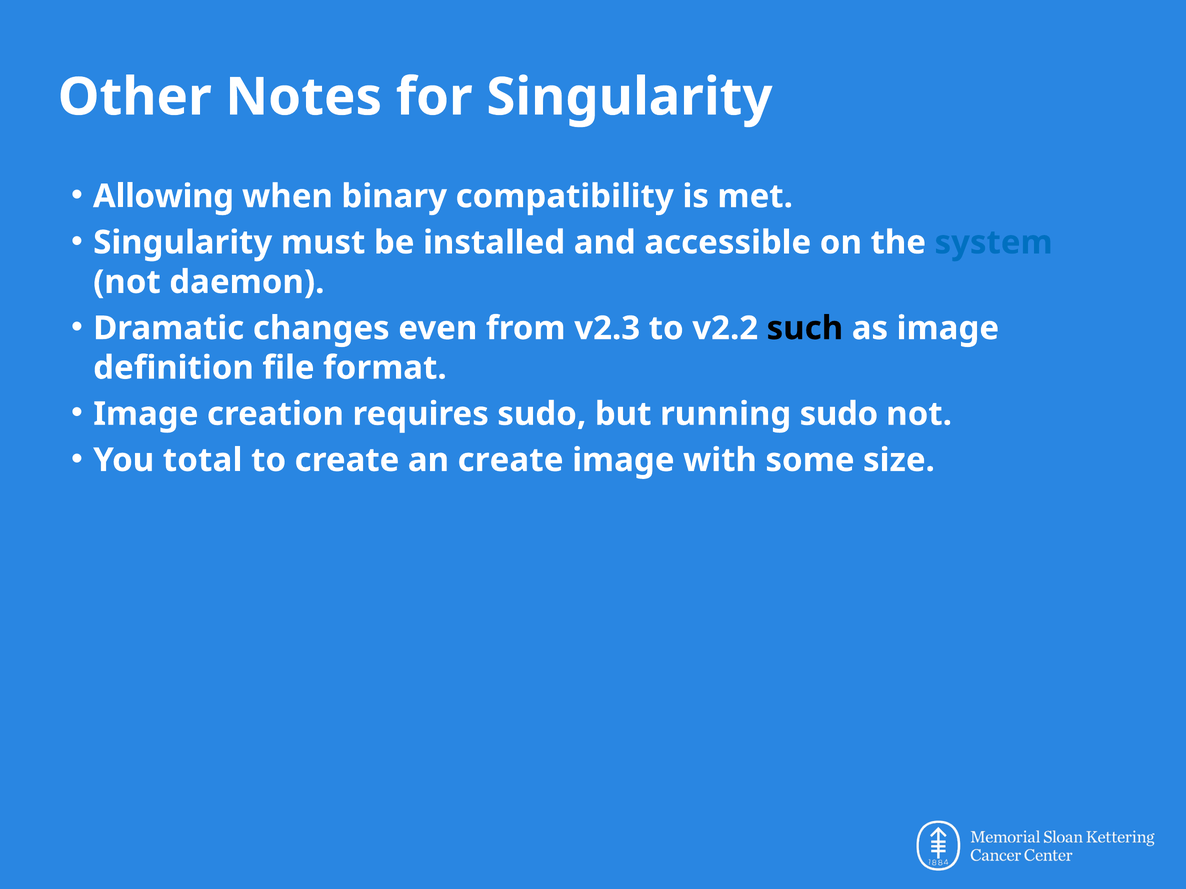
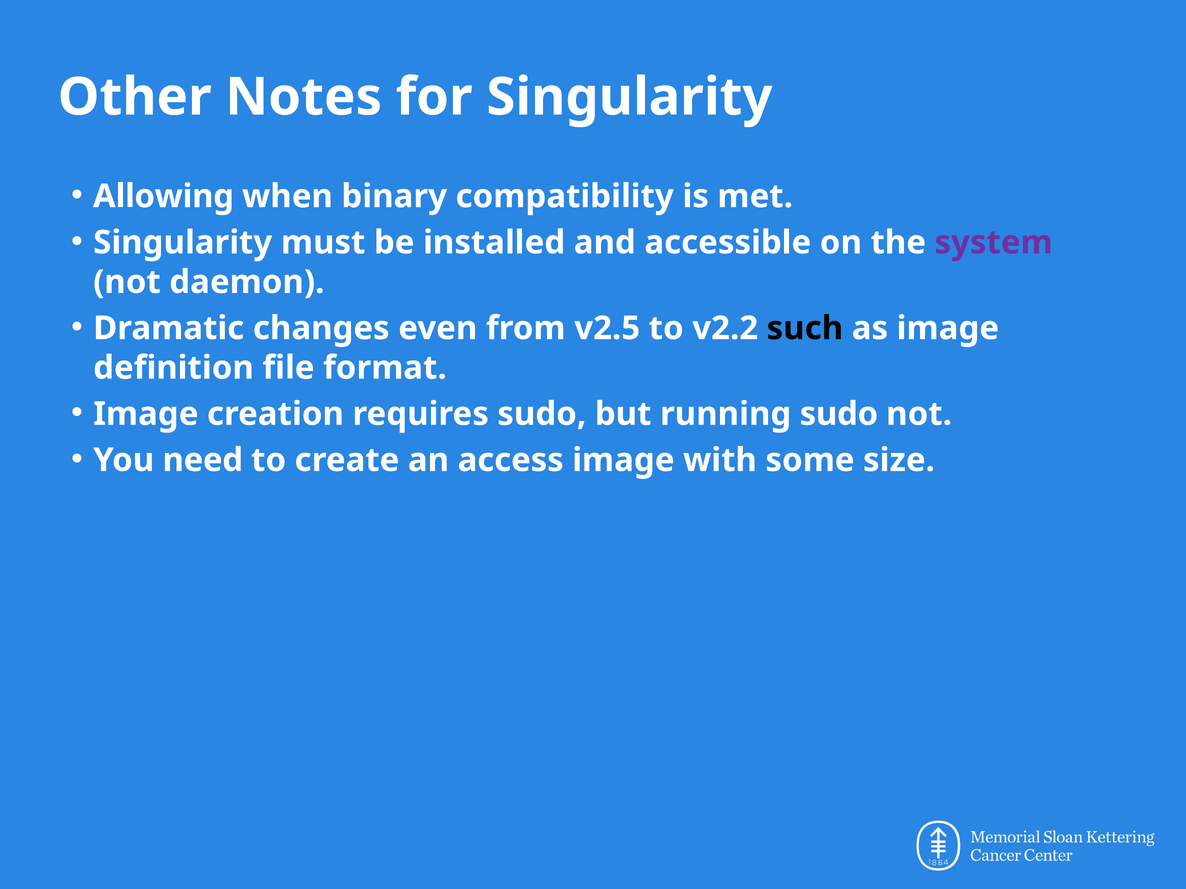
system colour: blue -> purple
v2.3: v2.3 -> v2.5
total: total -> need
an create: create -> access
